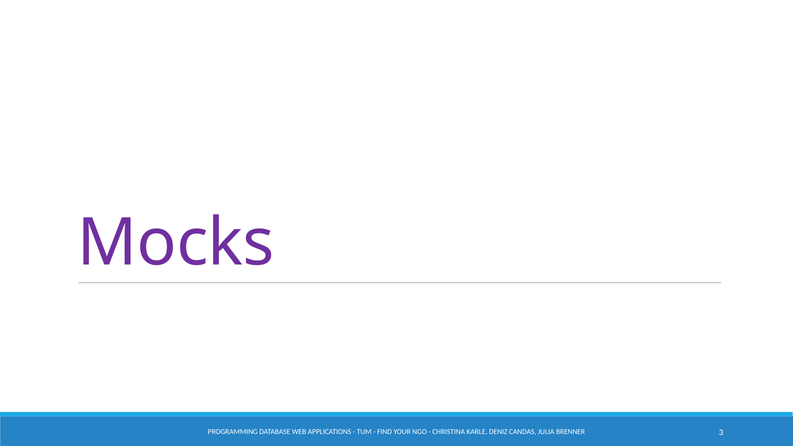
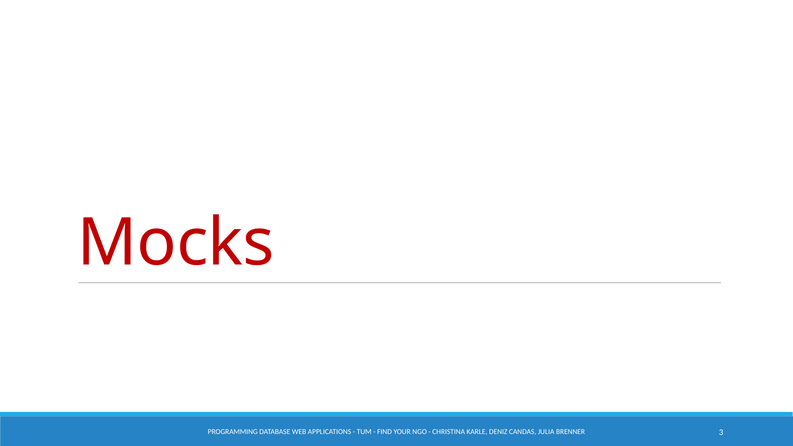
Mocks colour: purple -> red
